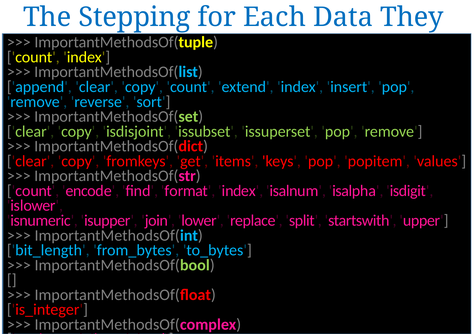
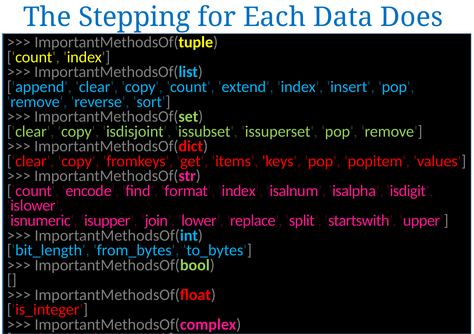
They: They -> Does
